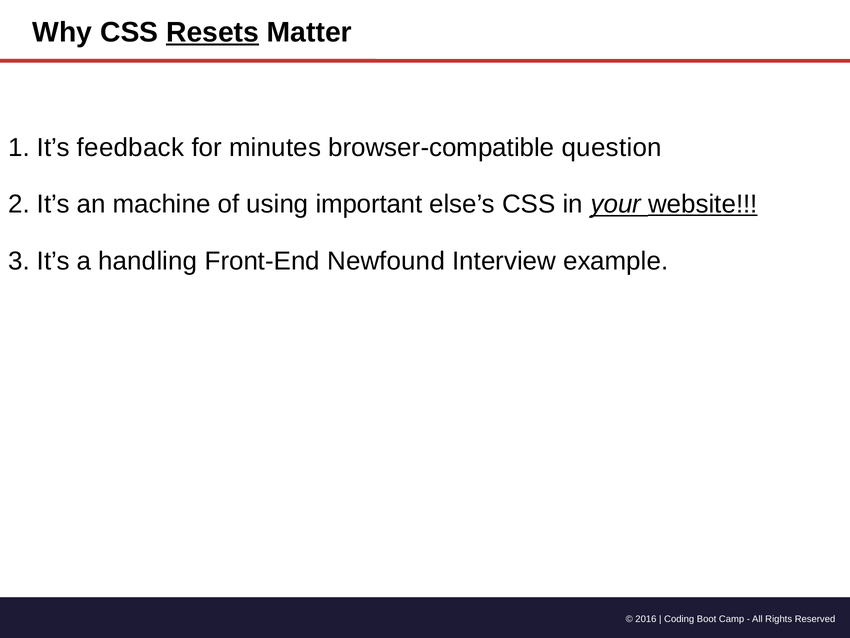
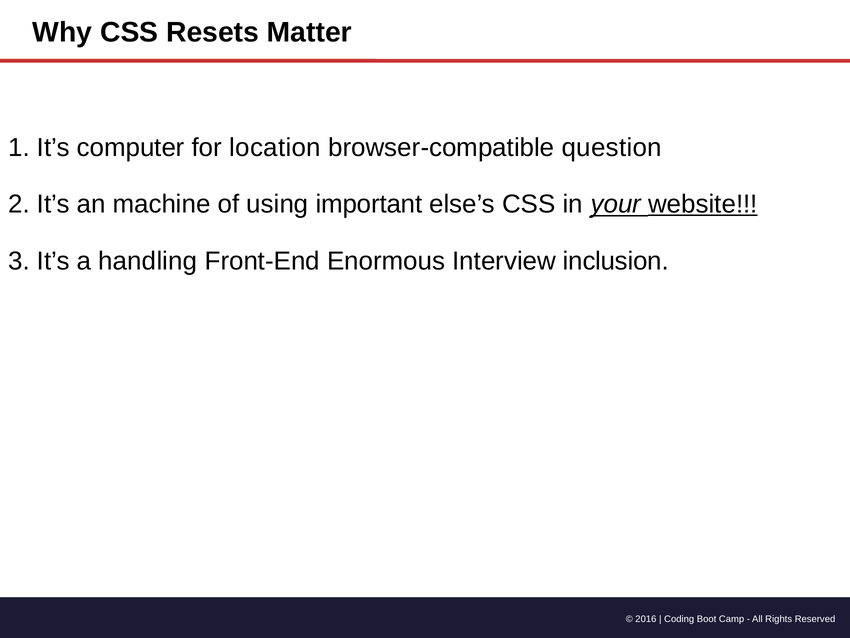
Resets underline: present -> none
feedback: feedback -> computer
minutes: minutes -> location
Newfound: Newfound -> Enormous
example: example -> inclusion
